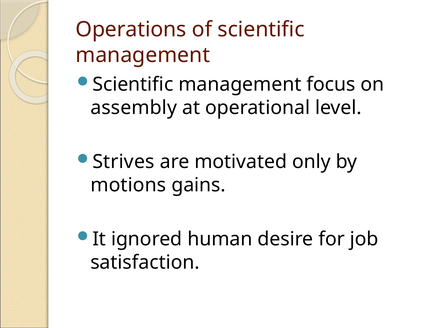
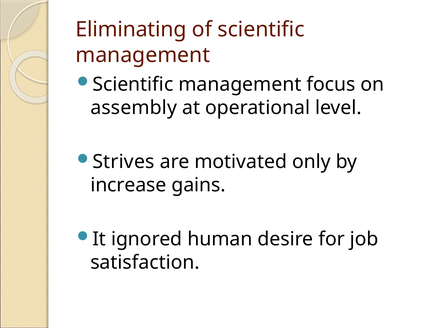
Operations: Operations -> Eliminating
motions: motions -> increase
